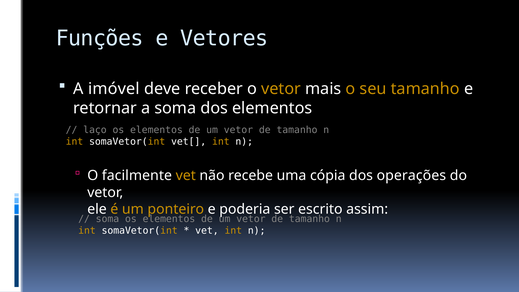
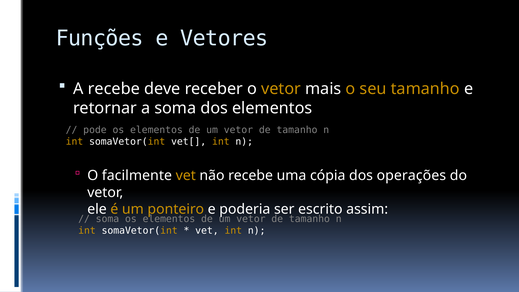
A imóvel: imóvel -> recebe
laço: laço -> pode
